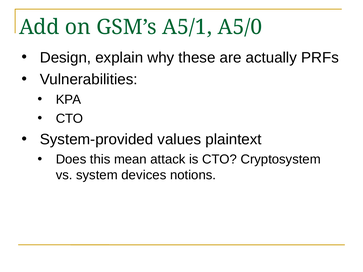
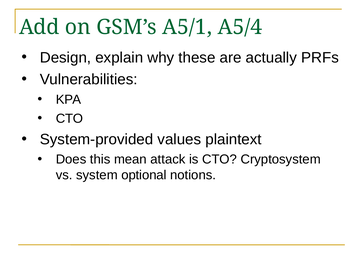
A5/0: A5/0 -> A5/4
devices: devices -> optional
